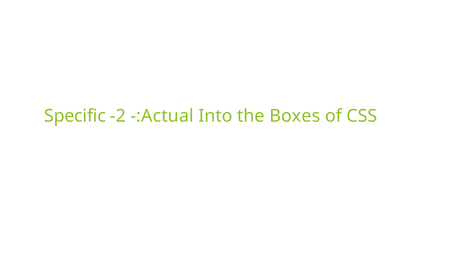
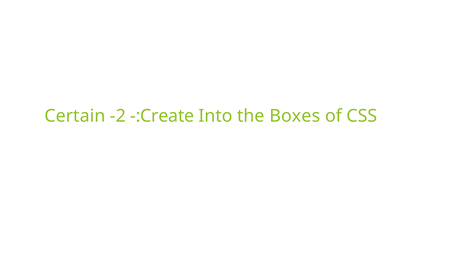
Specific: Specific -> Certain
-:Actual: -:Actual -> -:Create
